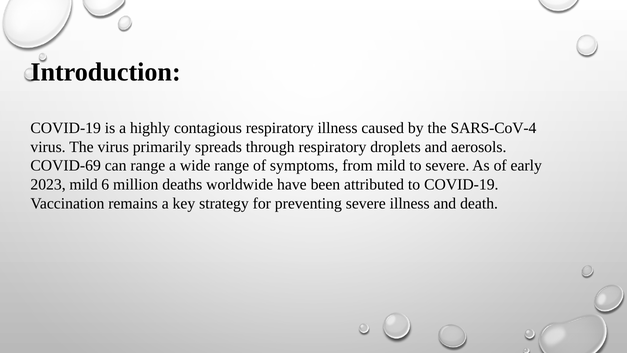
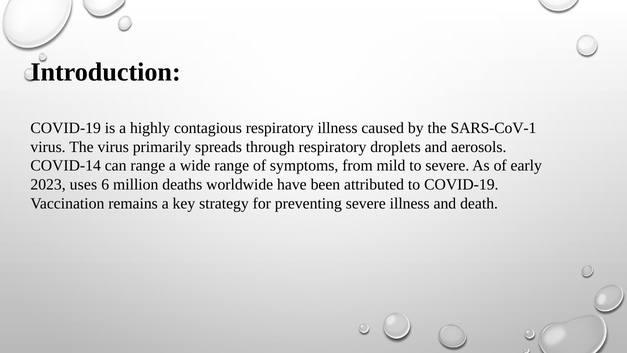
SARS-CoV-4: SARS-CoV-4 -> SARS-CoV-1
COVID-69: COVID-69 -> COVID-14
2023 mild: mild -> uses
